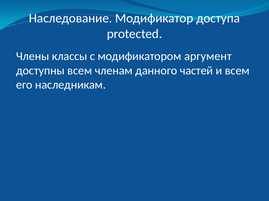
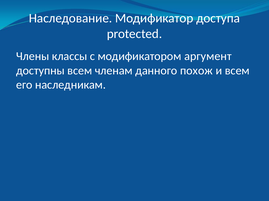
частей: частей -> похож
